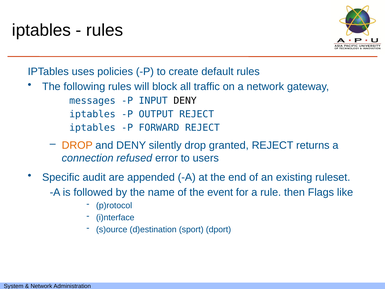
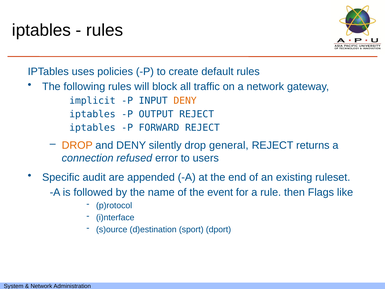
messages: messages -> implicit
DENY at (185, 101) colour: black -> orange
granted: granted -> general
